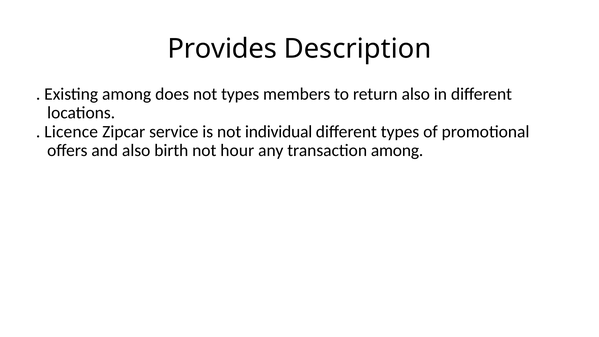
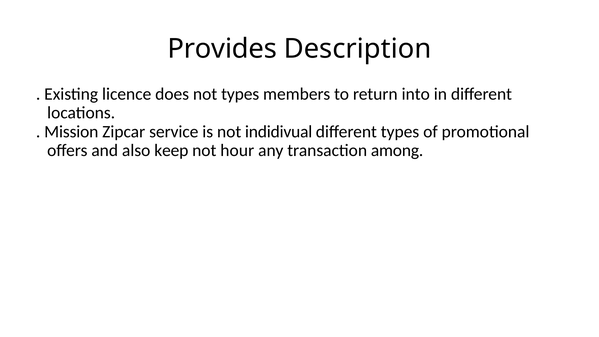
Existing among: among -> licence
return also: also -> into
Licence: Licence -> Mission
individual: individual -> indidivual
birth: birth -> keep
